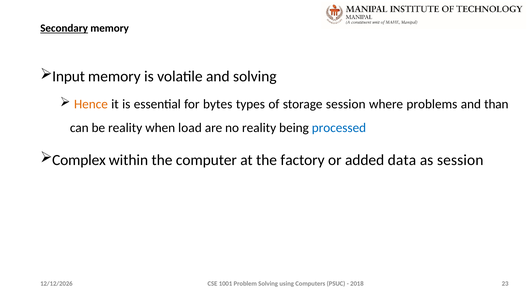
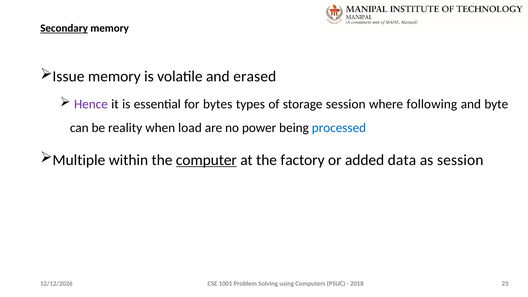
Input: Input -> Issue
and solving: solving -> erased
Hence colour: orange -> purple
problems: problems -> following
than: than -> byte
no reality: reality -> power
Complex: Complex -> Multiple
computer underline: none -> present
